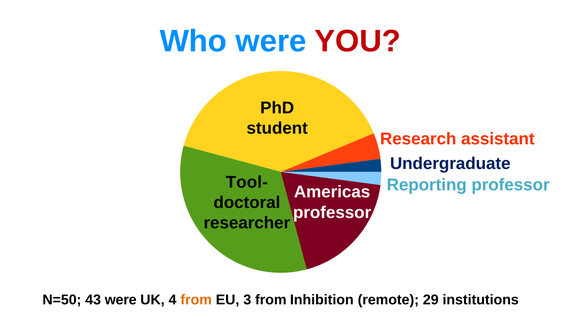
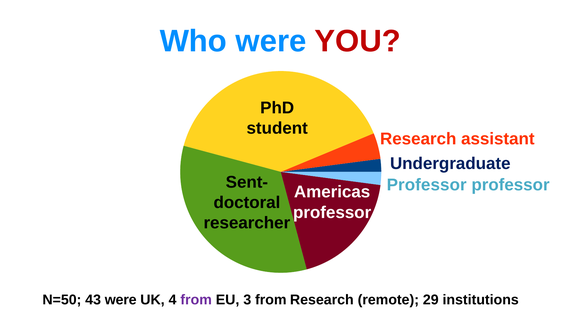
Tool-: Tool- -> Sent-
Reporting at (427, 185): Reporting -> Professor
from at (196, 300) colour: orange -> purple
from Inhibition: Inhibition -> Research
